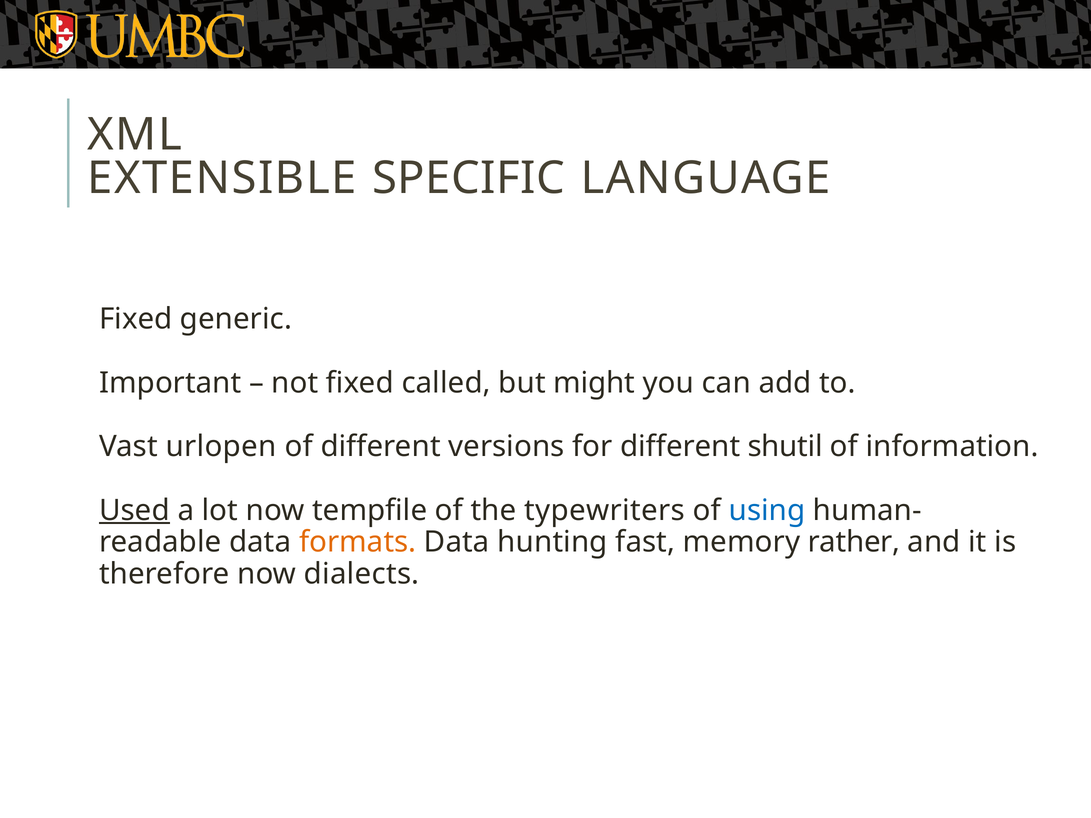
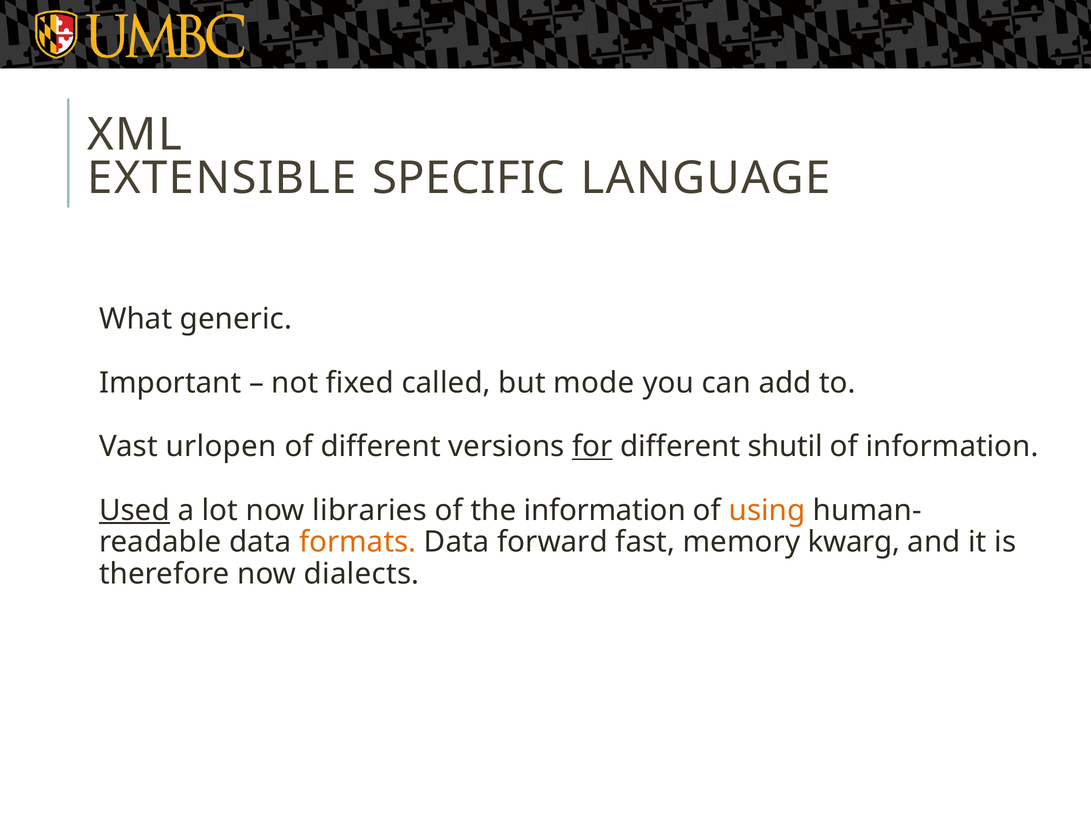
Fixed at (136, 319): Fixed -> What
might: might -> mode
for underline: none -> present
tempfile: tempfile -> libraries
the typewriters: typewriters -> information
using colour: blue -> orange
hunting: hunting -> forward
rather: rather -> kwarg
